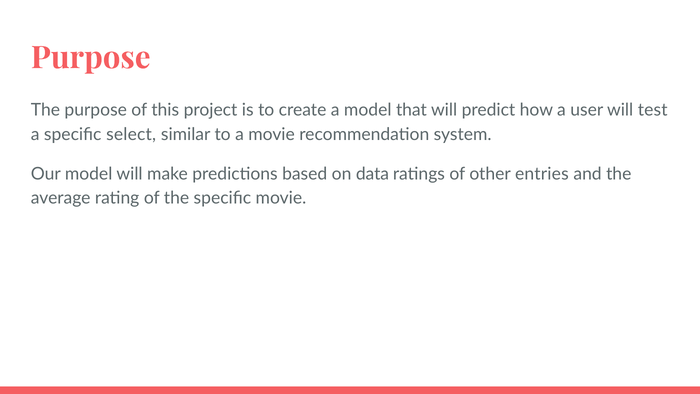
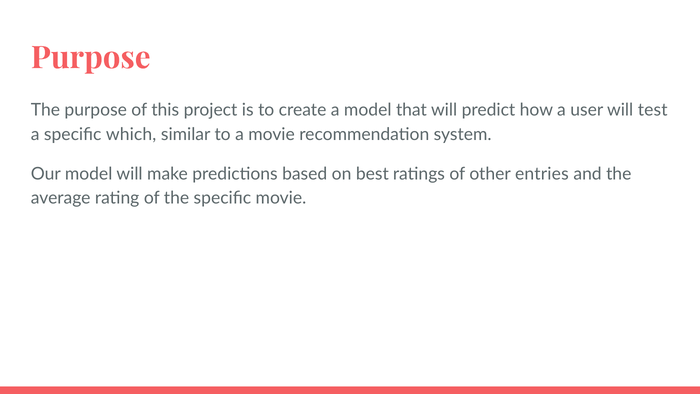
select: select -> which
data: data -> best
